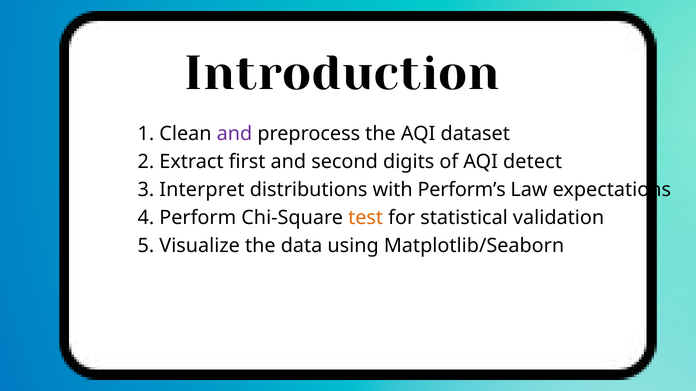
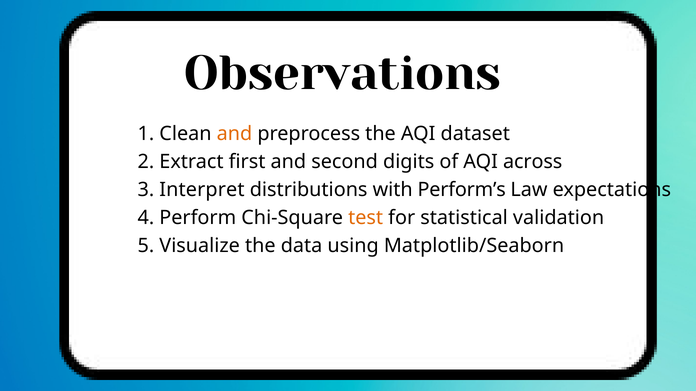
Introduction: Introduction -> Observations
and at (234, 134) colour: purple -> orange
detect: detect -> across
